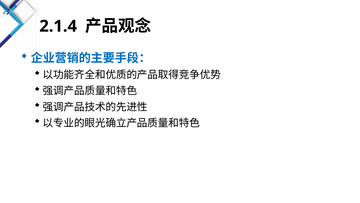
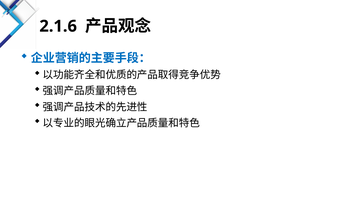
2.1.4: 2.1.4 -> 2.1.6
